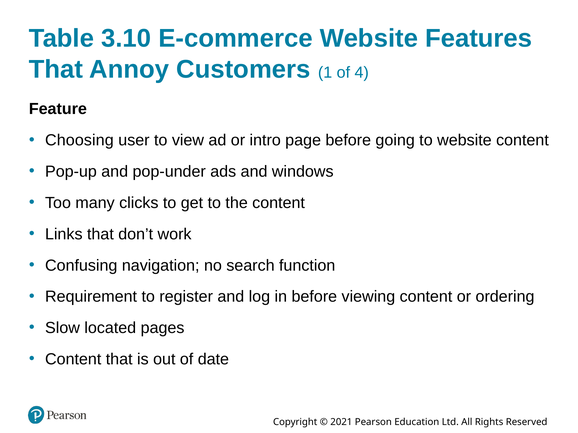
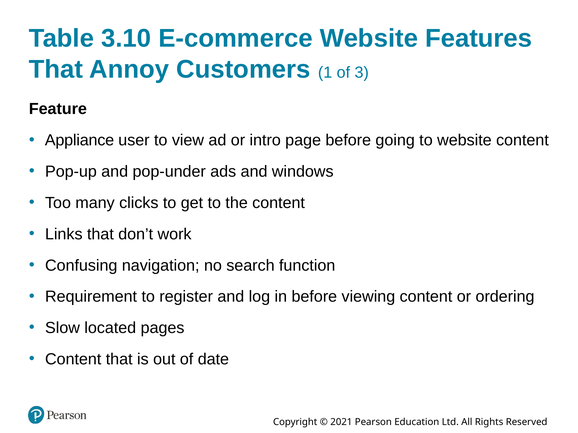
4: 4 -> 3
Choosing: Choosing -> Appliance
